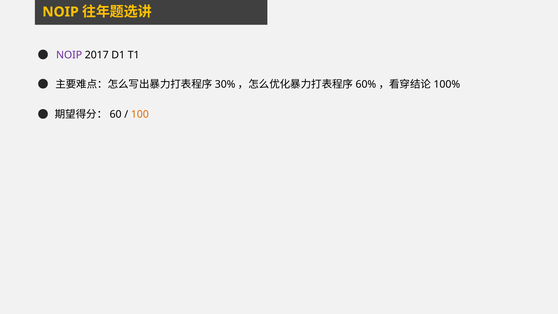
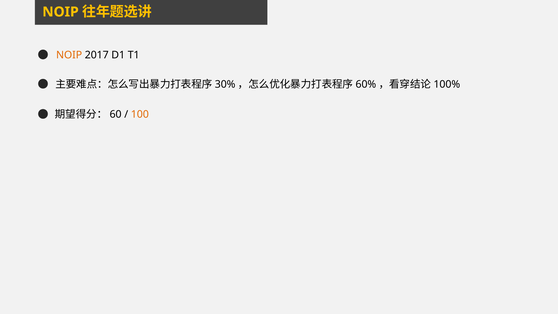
NOIP at (69, 55) colour: purple -> orange
